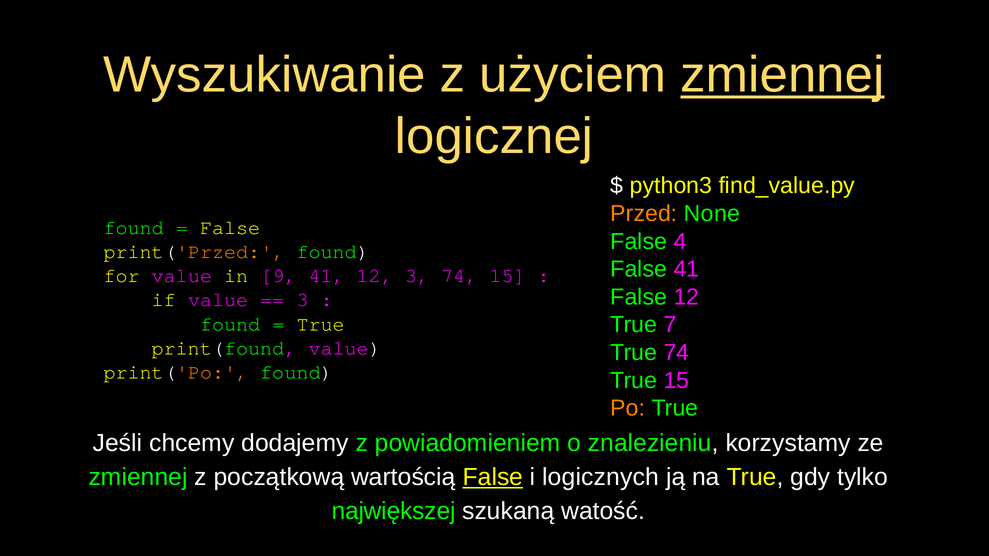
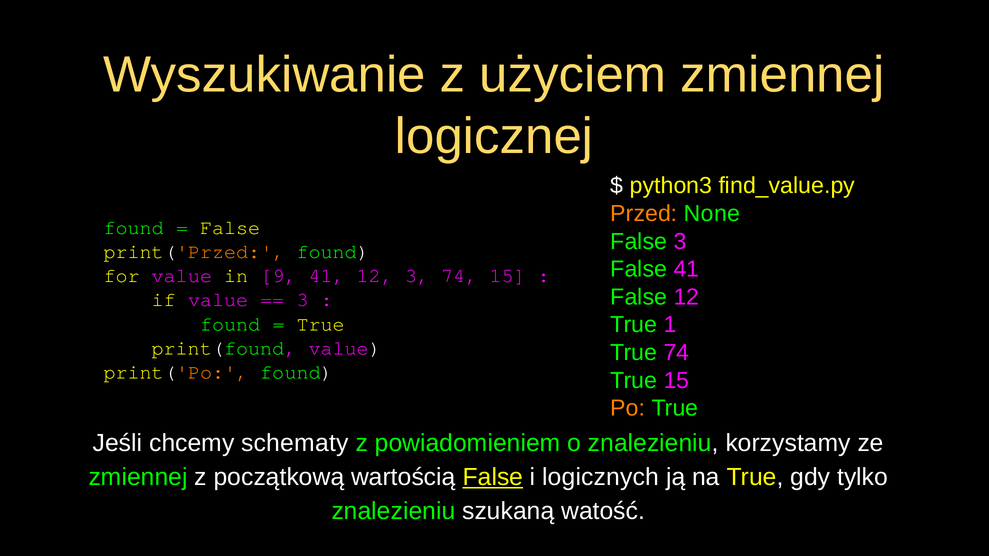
zmiennej at (782, 75) underline: present -> none
False 4: 4 -> 3
7: 7 -> 1
dodajemy: dodajemy -> schematy
największej at (394, 511): największej -> znalezieniu
